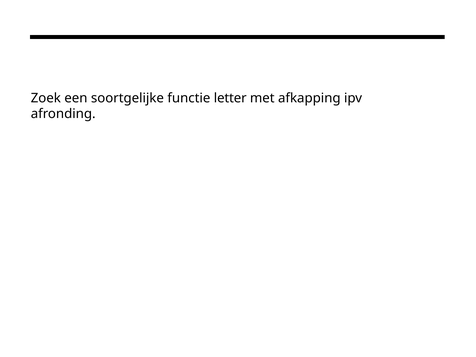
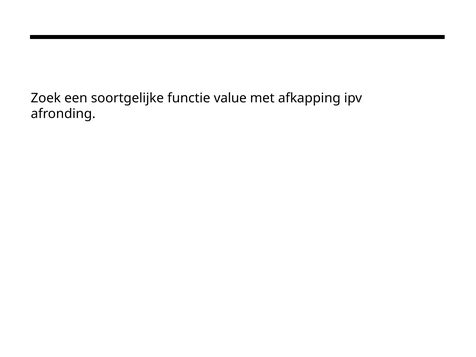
letter: letter -> value
